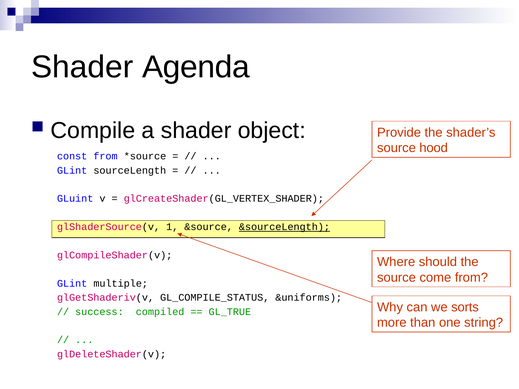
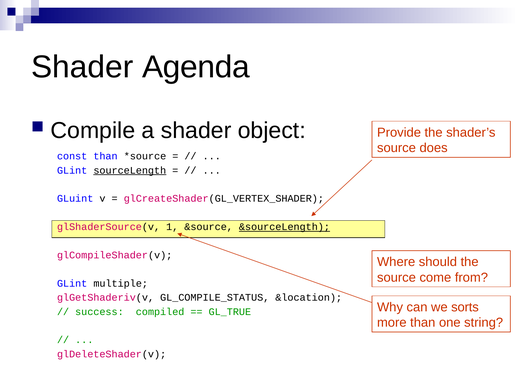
hood: hood -> does
const from: from -> than
sourceLength underline: none -> present
&uniforms: &uniforms -> &location
